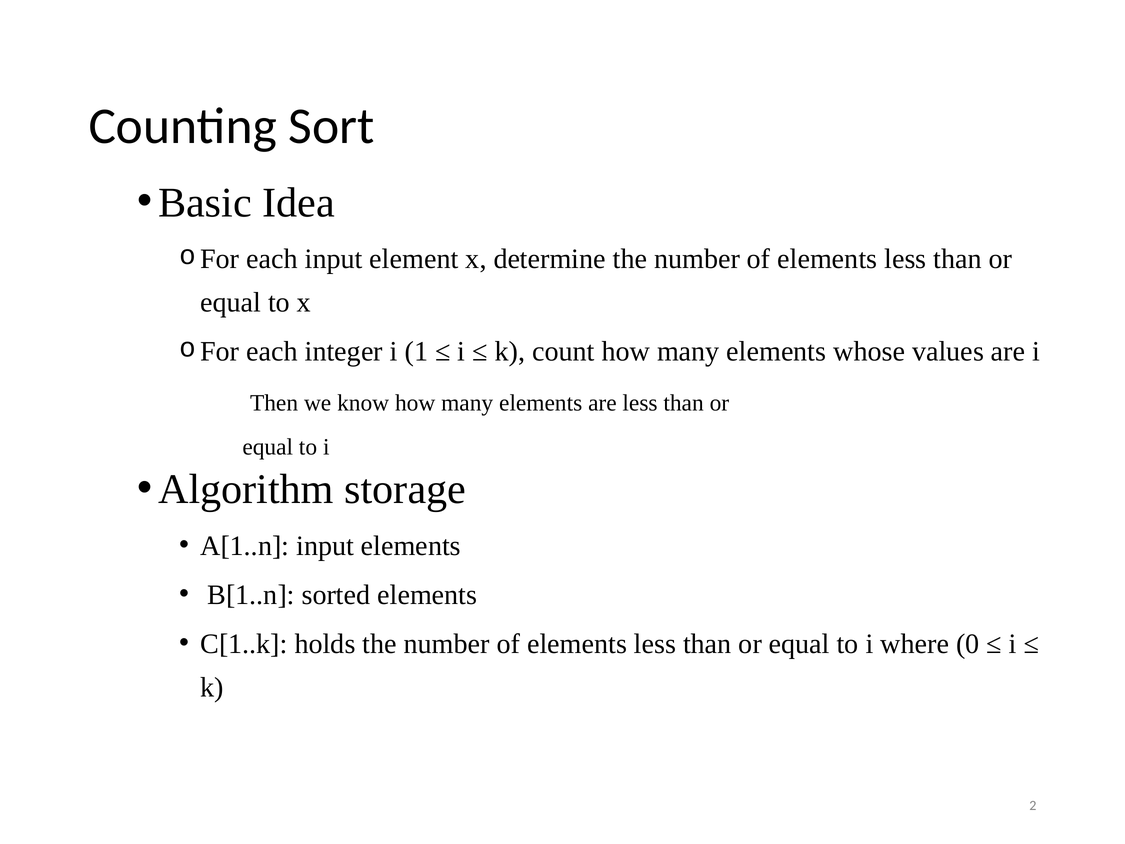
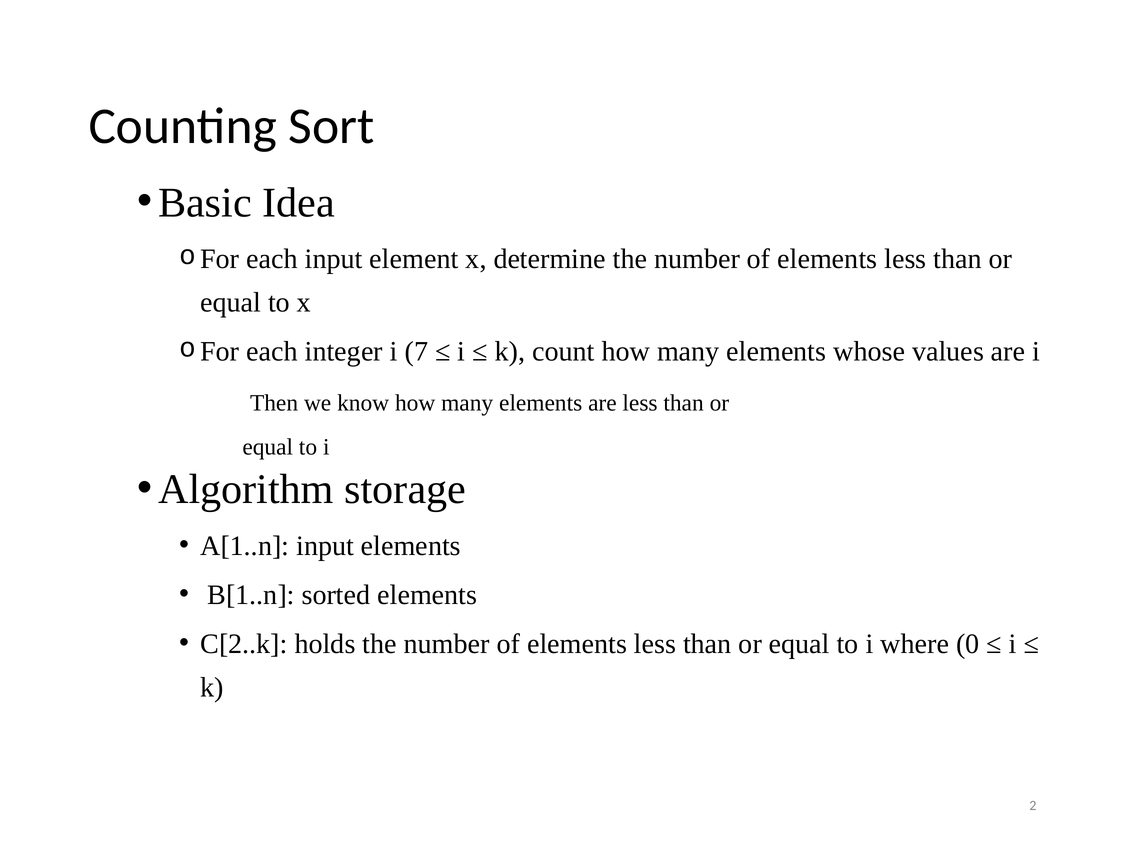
1: 1 -> 7
C[1..k: C[1..k -> C[2..k
